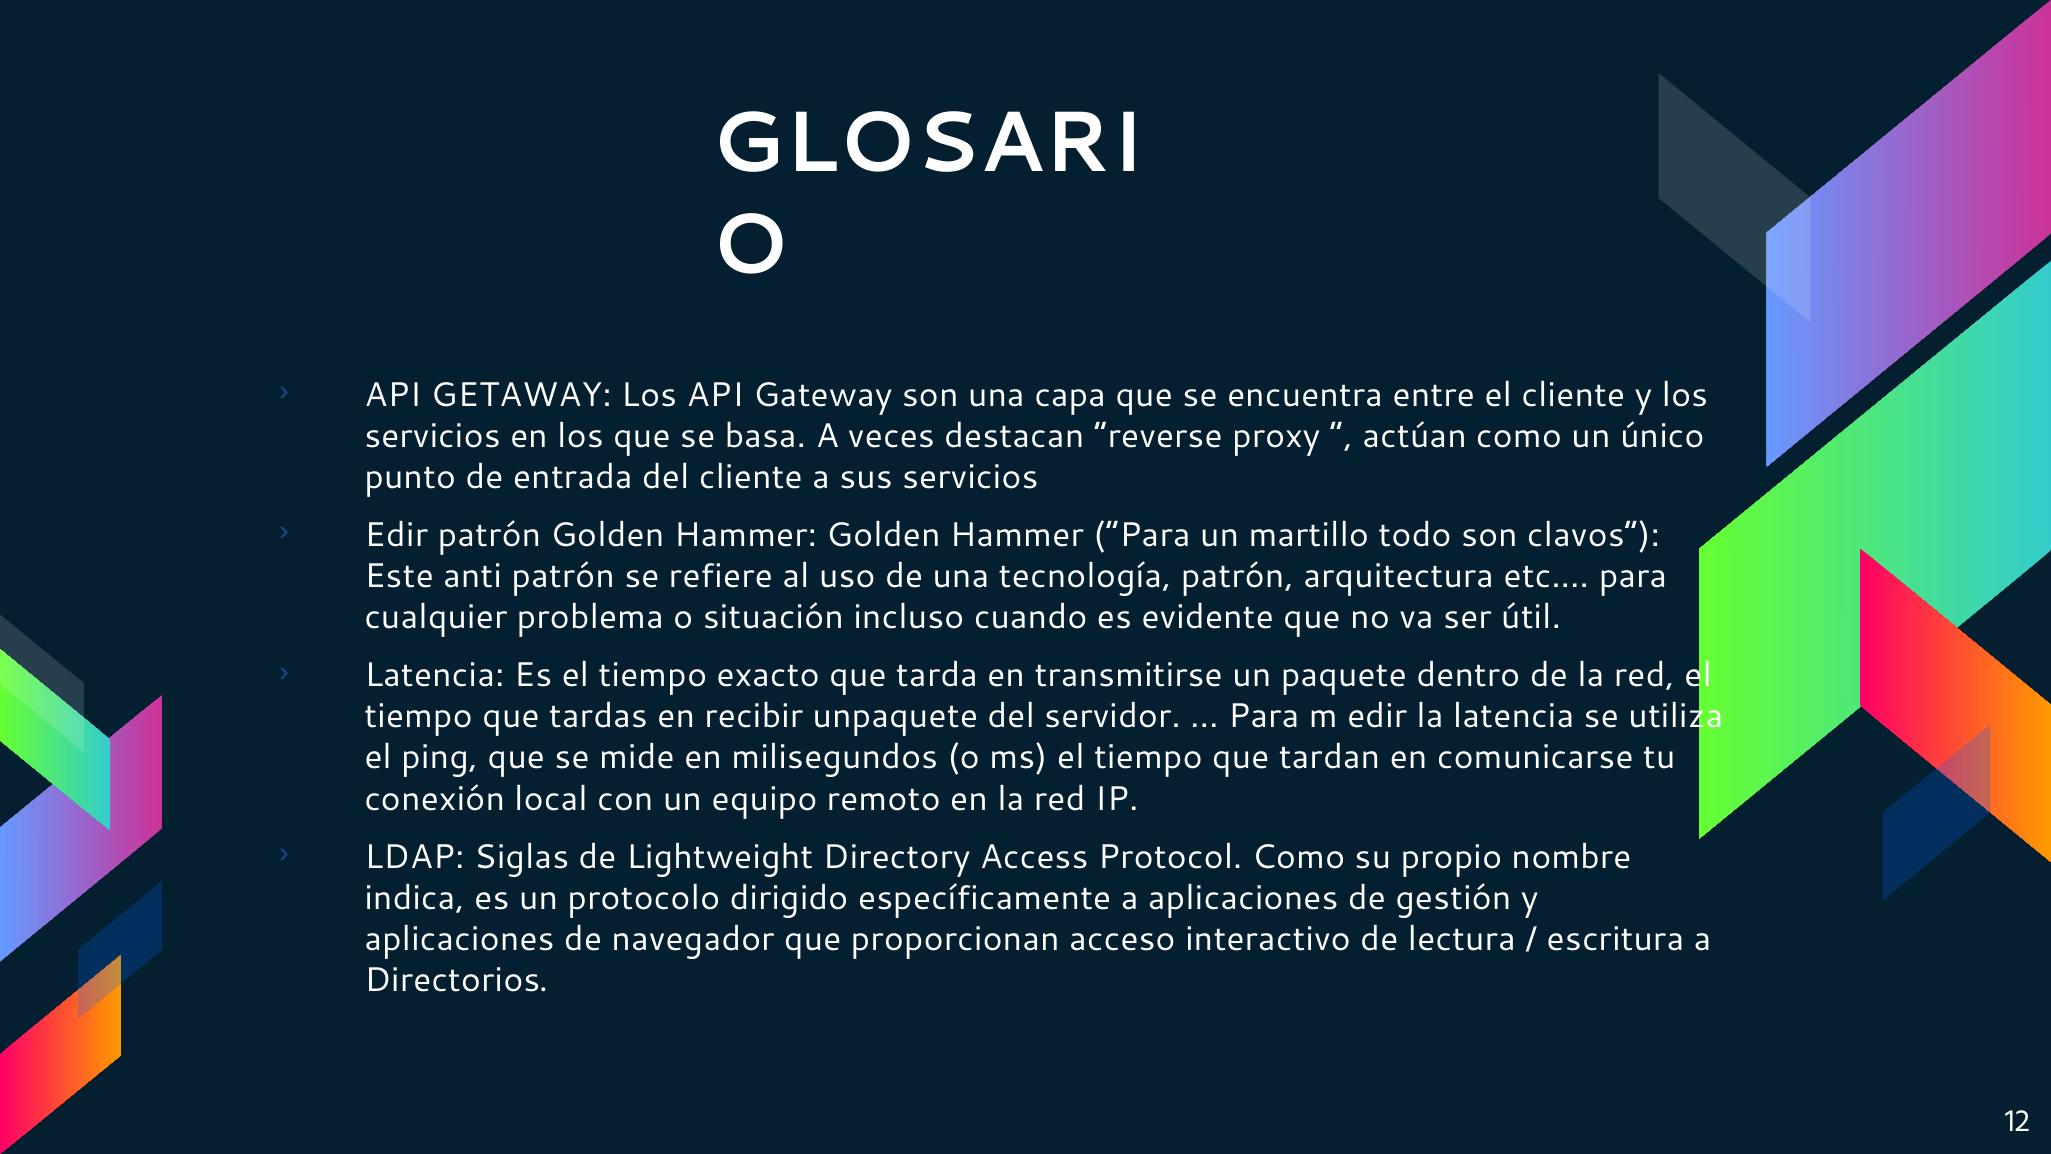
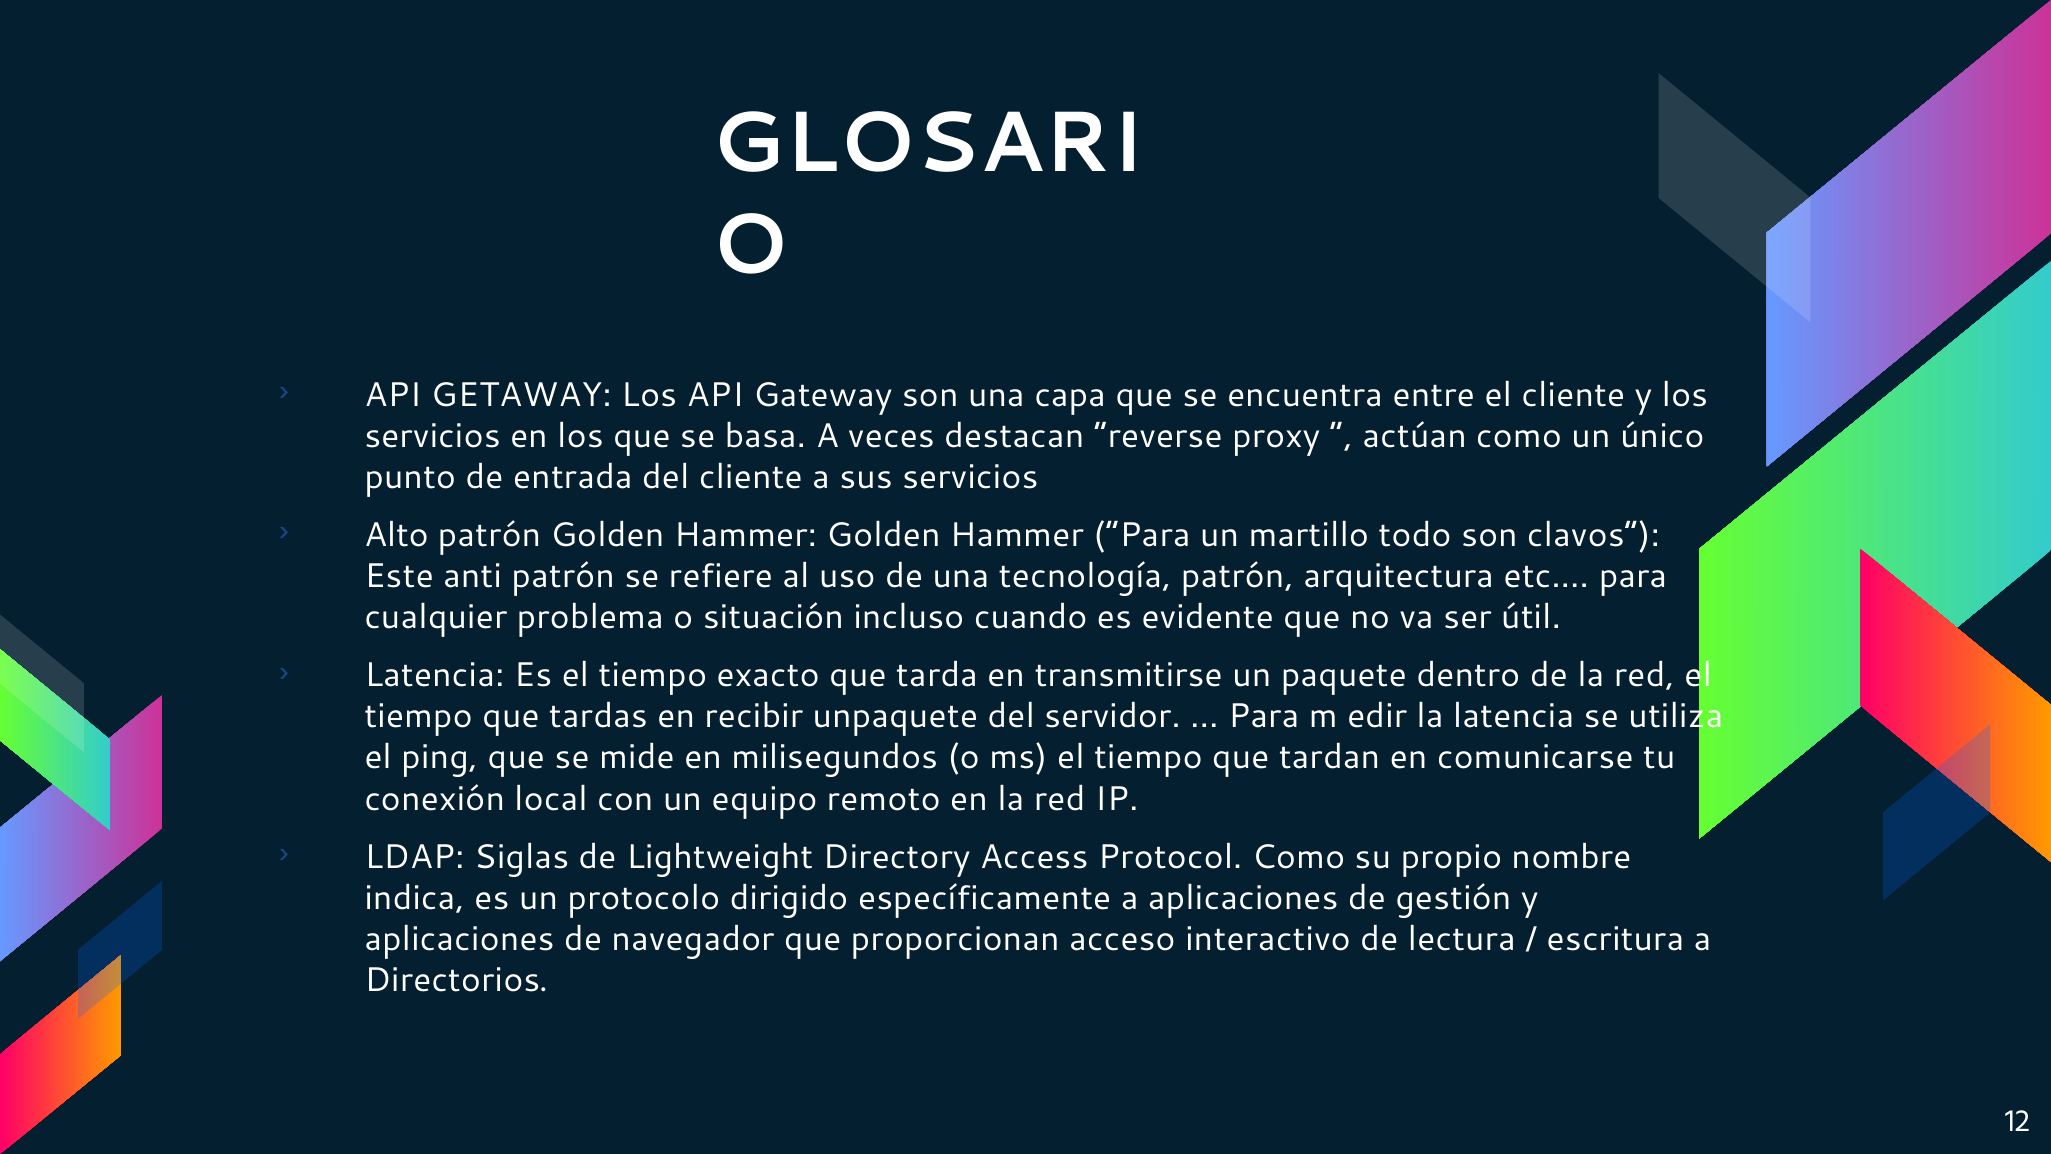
Edir at (396, 535): Edir -> Alto
